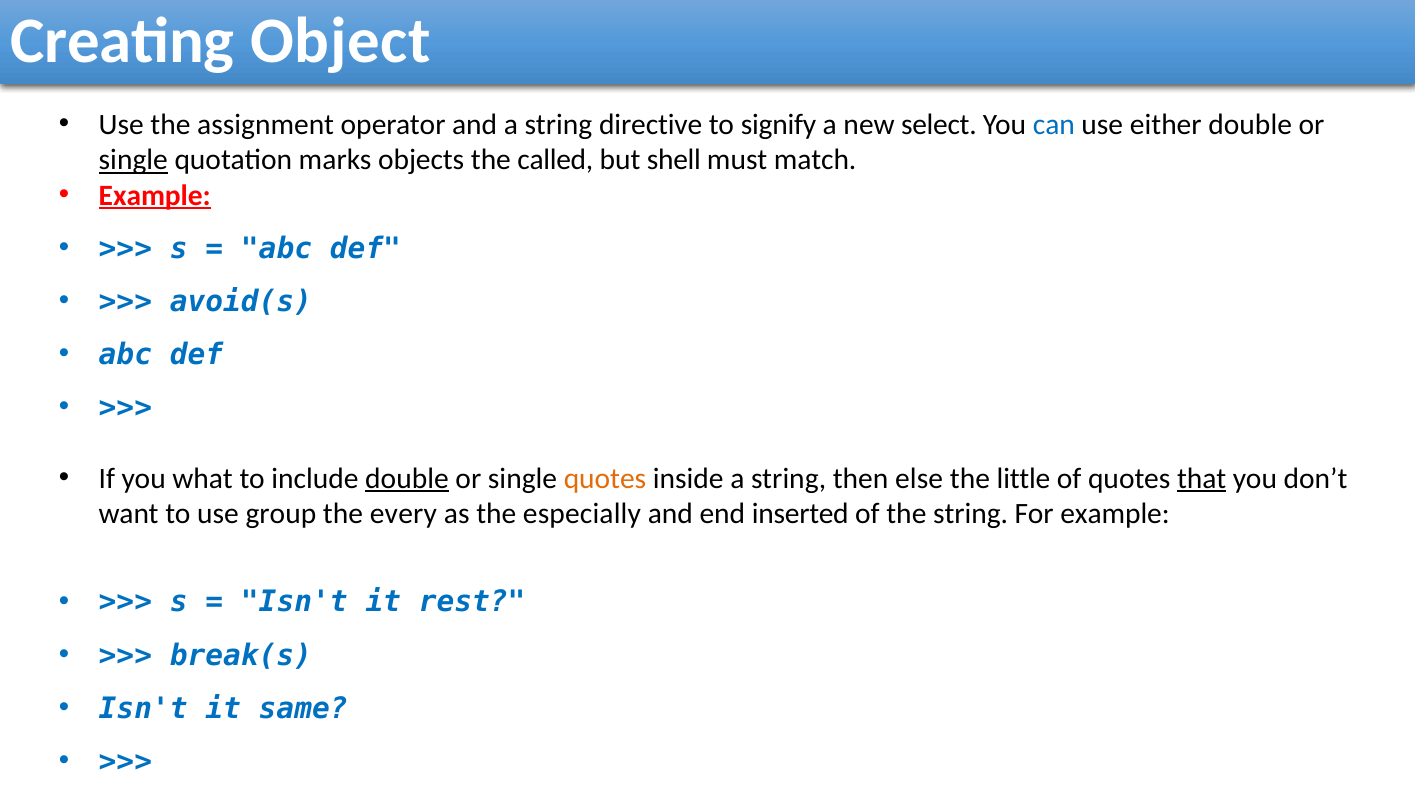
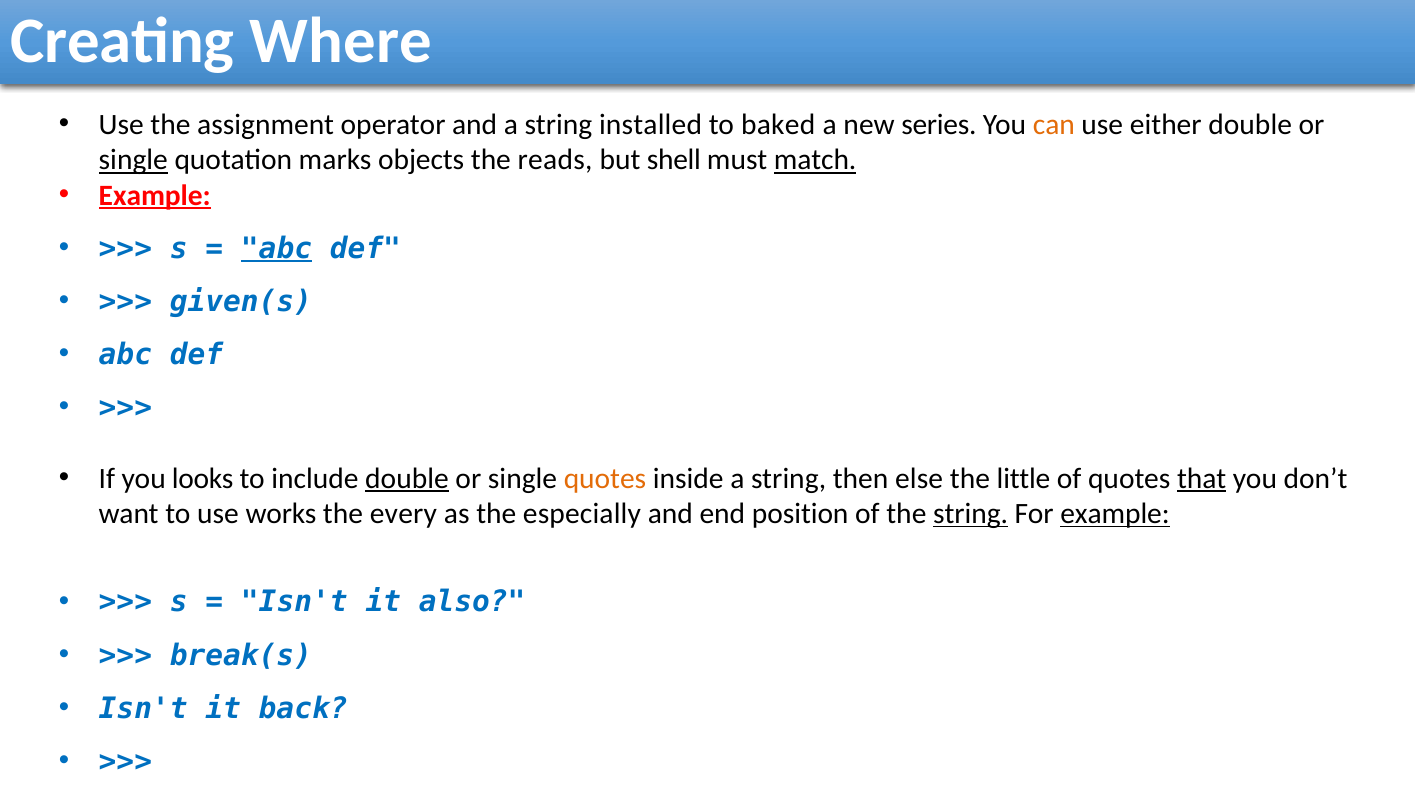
Object: Object -> Where
directive: directive -> installed
signify: signify -> baked
select: select -> series
can colour: blue -> orange
called: called -> reads
match underline: none -> present
abc at (277, 248) underline: none -> present
avoid(s: avoid(s -> given(s
what: what -> looks
group: group -> works
inserted: inserted -> position
string at (971, 514) underline: none -> present
example at (1115, 514) underline: none -> present
rest: rest -> also
same: same -> back
